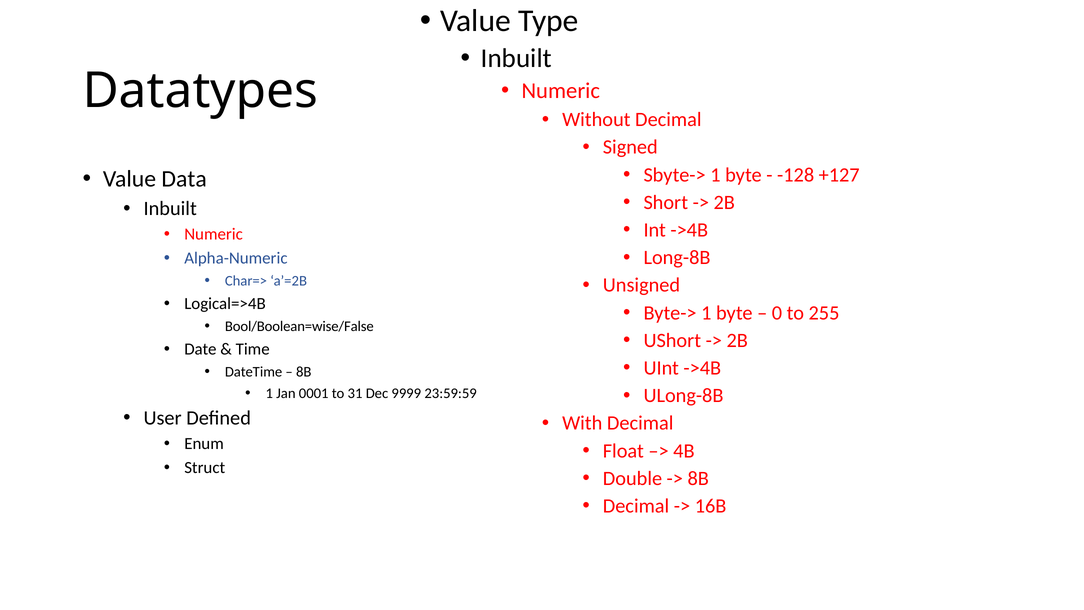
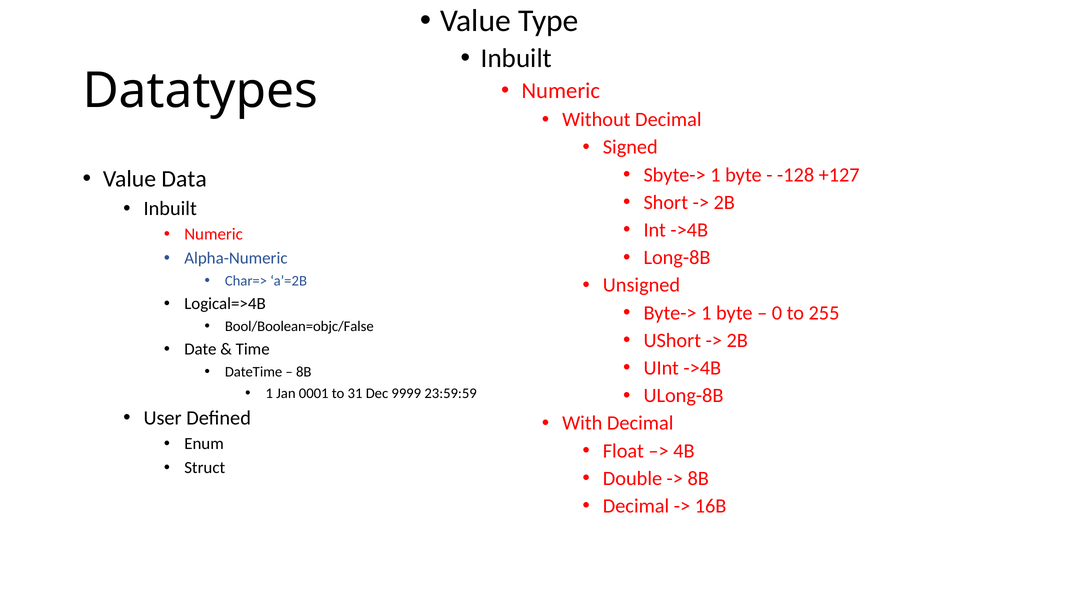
Bool/Boolean=wise/False: Bool/Boolean=wise/False -> Bool/Boolean=objc/False
